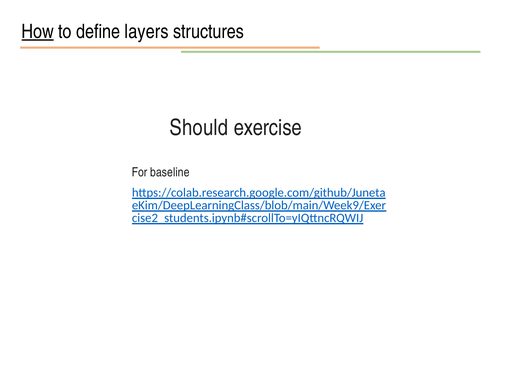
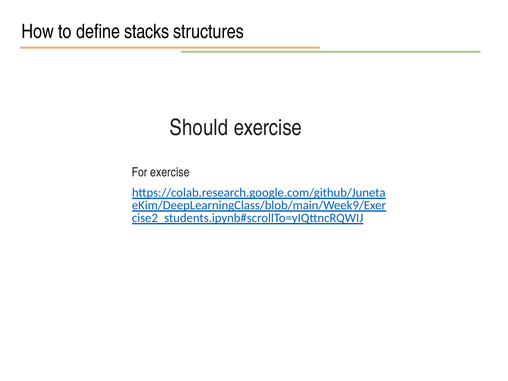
How underline: present -> none
layers: layers -> stacks
For baseline: baseline -> exercise
